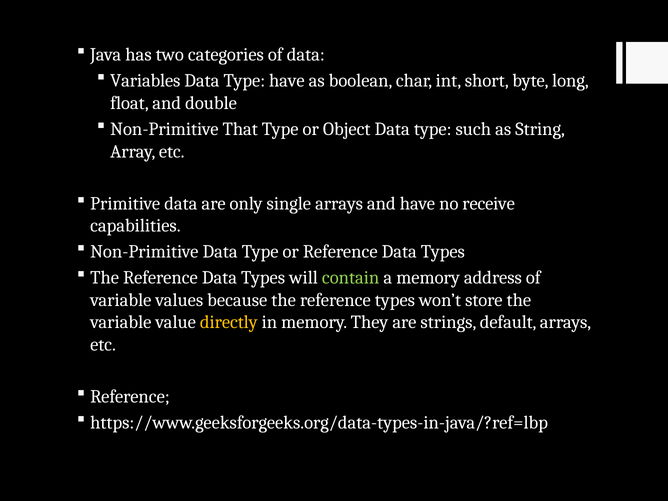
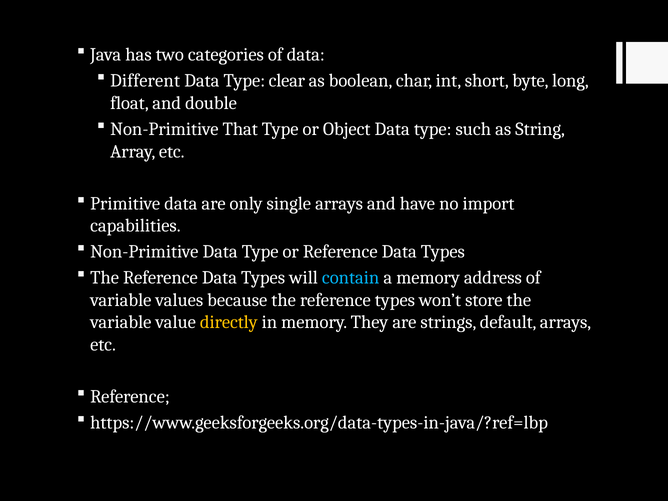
Variables: Variables -> Different
Type have: have -> clear
receive: receive -> import
contain colour: light green -> light blue
